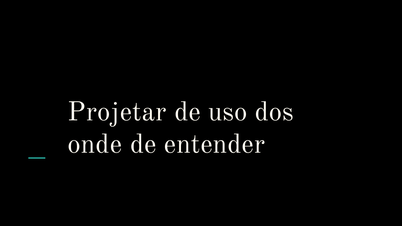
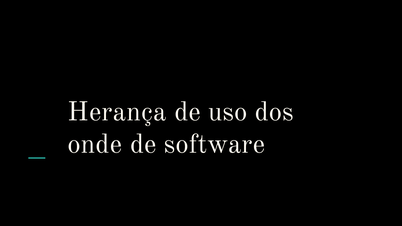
Projetar: Projetar -> Herança
entender: entender -> software
